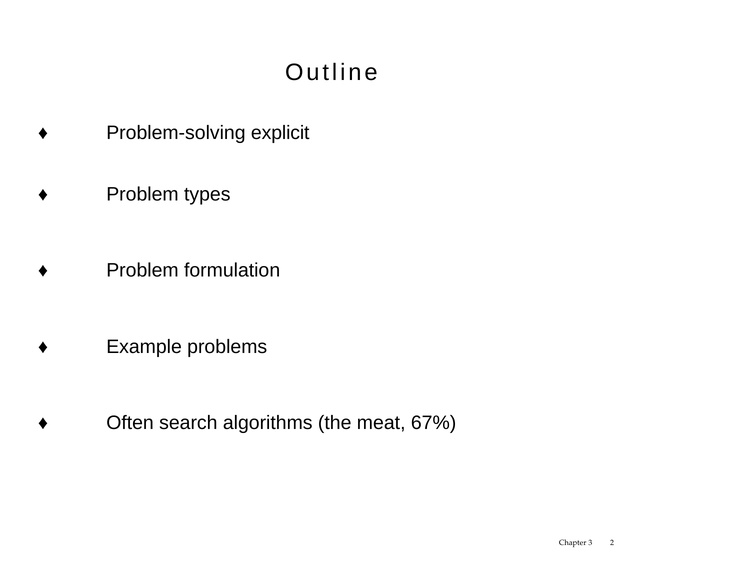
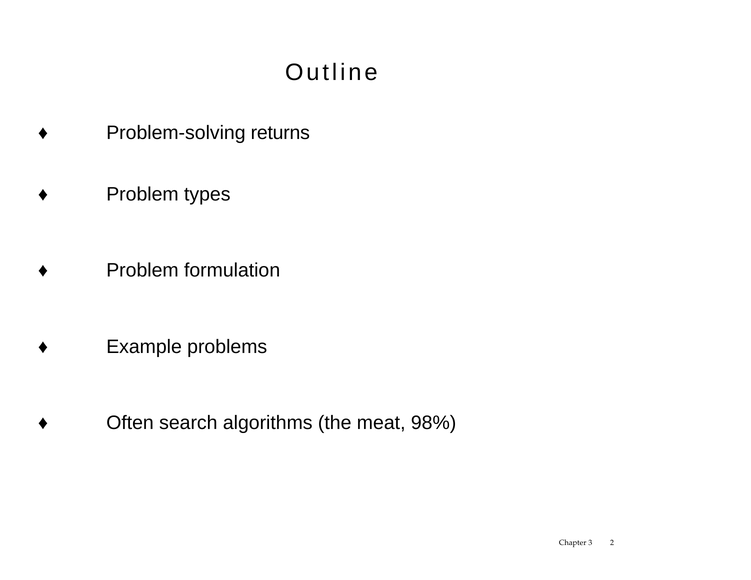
explicit: explicit -> returns
67%: 67% -> 98%
